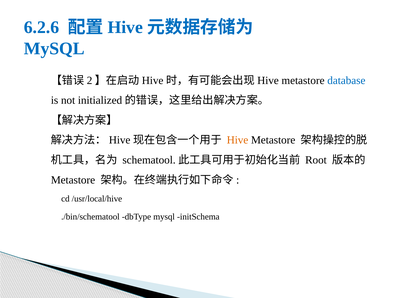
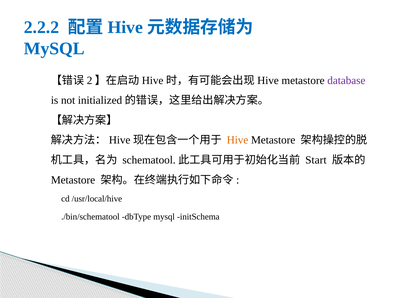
6.2.6: 6.2.6 -> 2.2.2
database colour: blue -> purple
Root: Root -> Start
